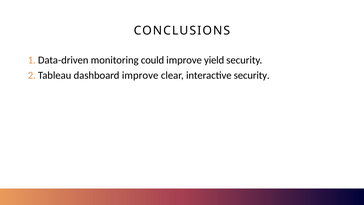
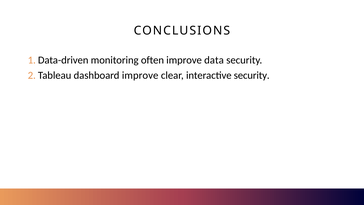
could: could -> often
yield: yield -> data
